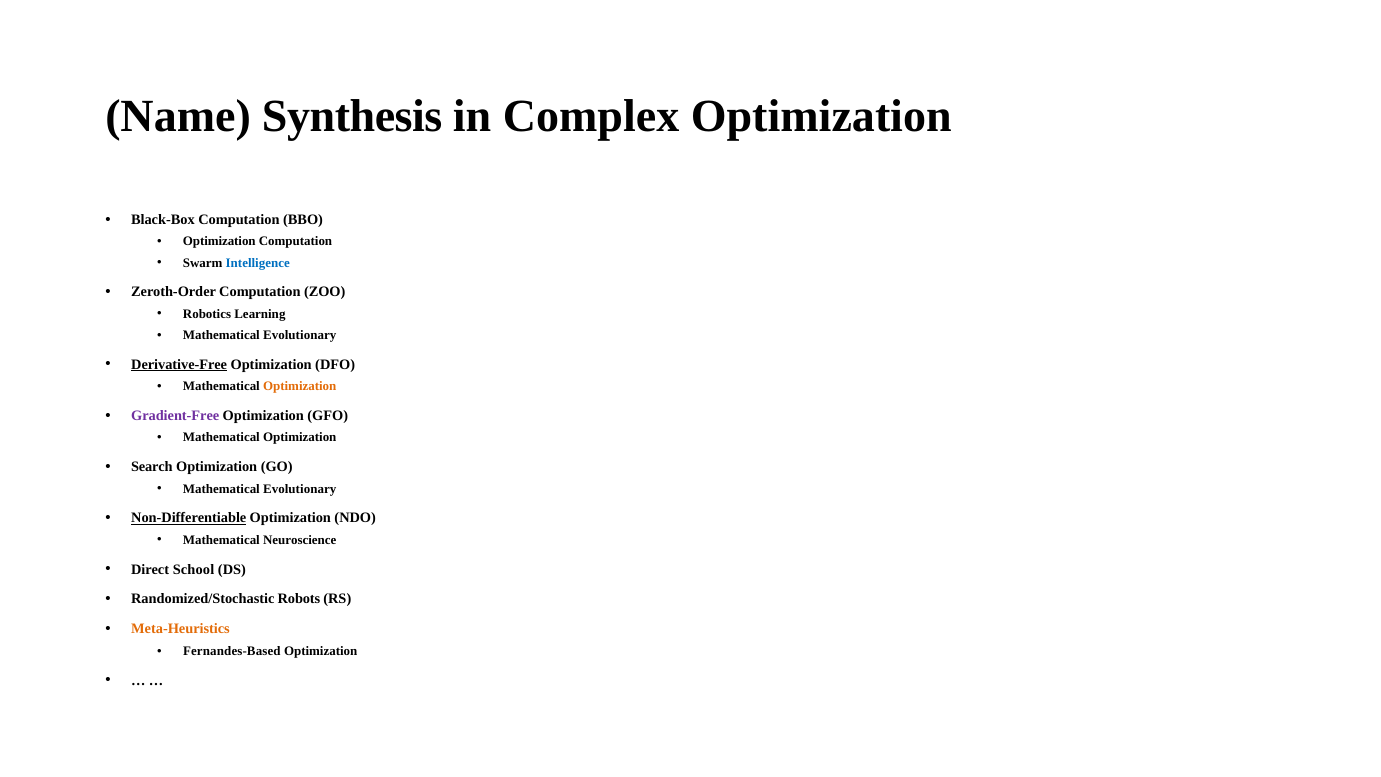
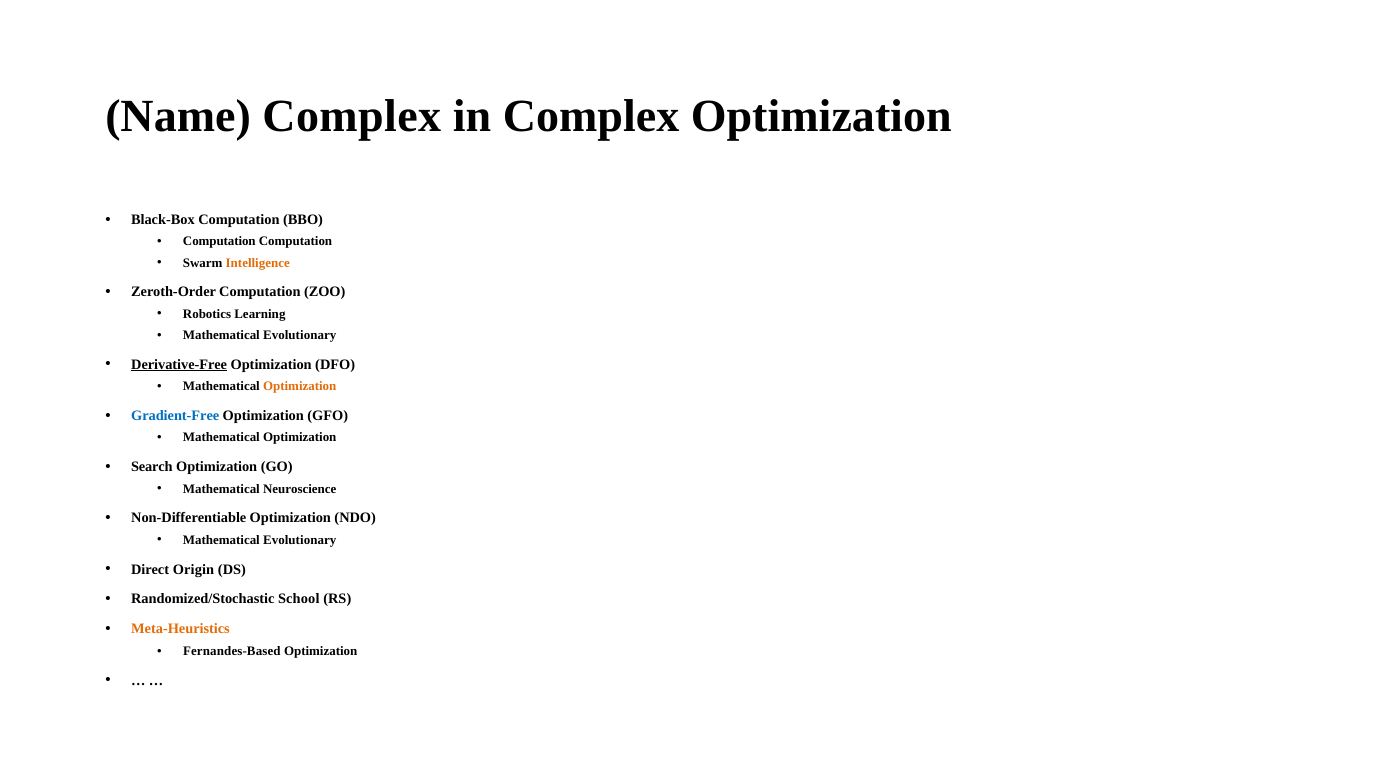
Name Synthesis: Synthesis -> Complex
Optimization at (219, 242): Optimization -> Computation
Intelligence colour: blue -> orange
Gradient-Free colour: purple -> blue
Evolutionary at (300, 489): Evolutionary -> Neuroscience
Non-Differentiable underline: present -> none
Neuroscience at (300, 540): Neuroscience -> Evolutionary
School: School -> Origin
Robots: Robots -> School
